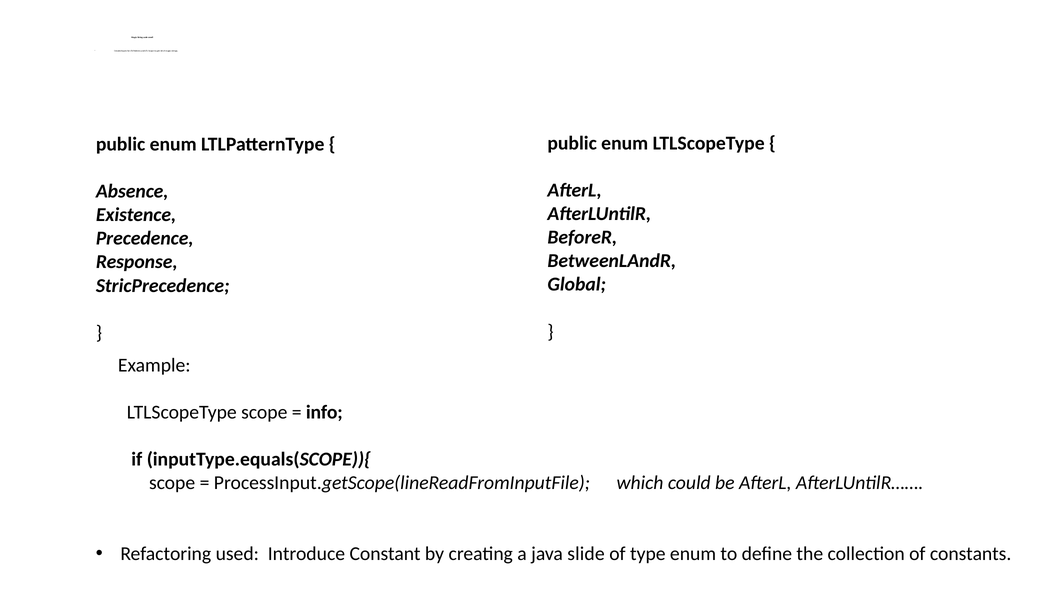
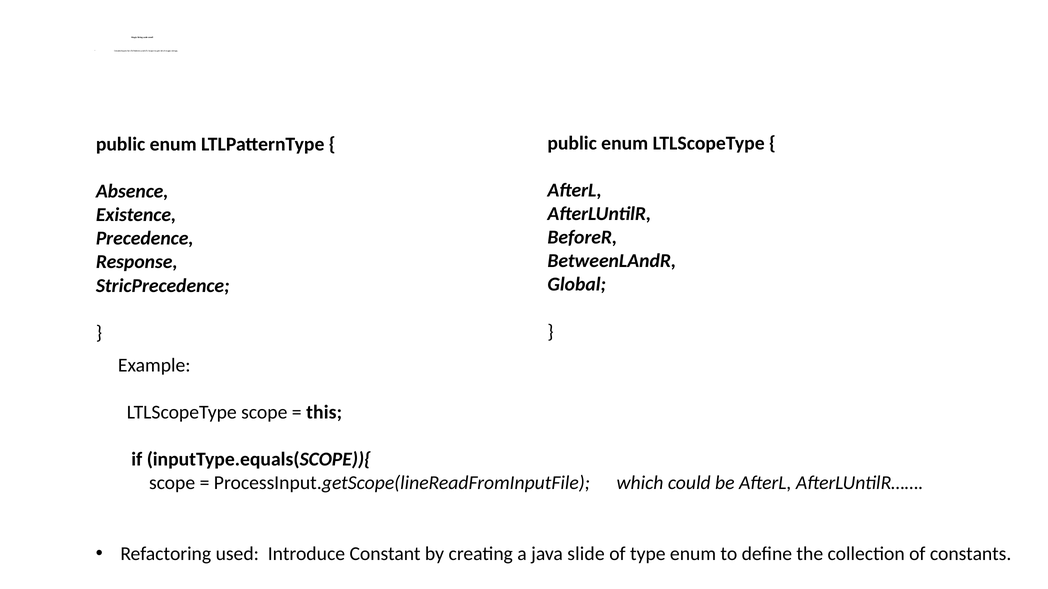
info: info -> this
